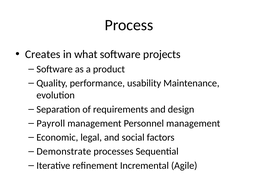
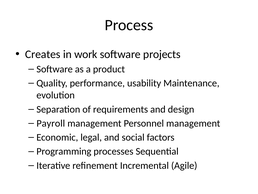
what: what -> work
Demonstrate: Demonstrate -> Programming
